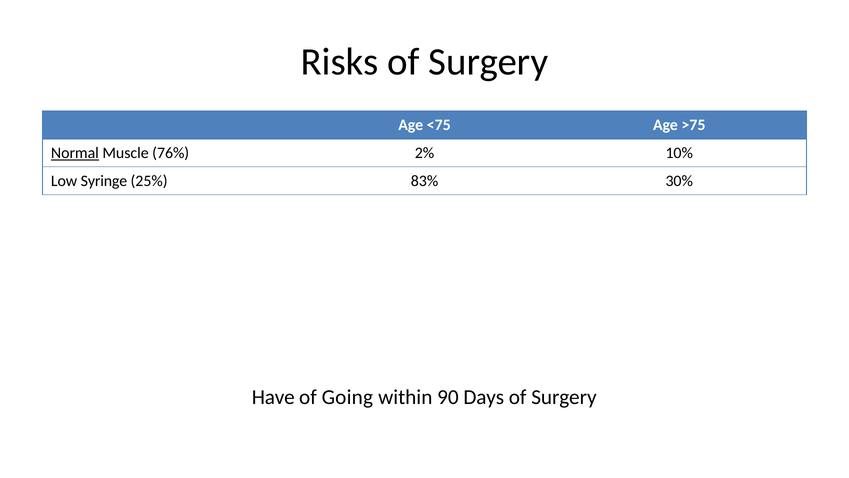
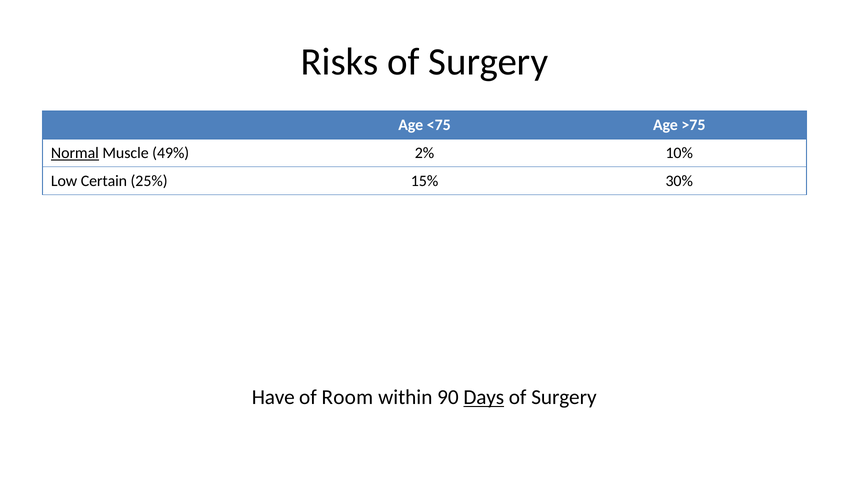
76%: 76% -> 49%
Syringe: Syringe -> Certain
83%: 83% -> 15%
Going: Going -> Room
Days underline: none -> present
